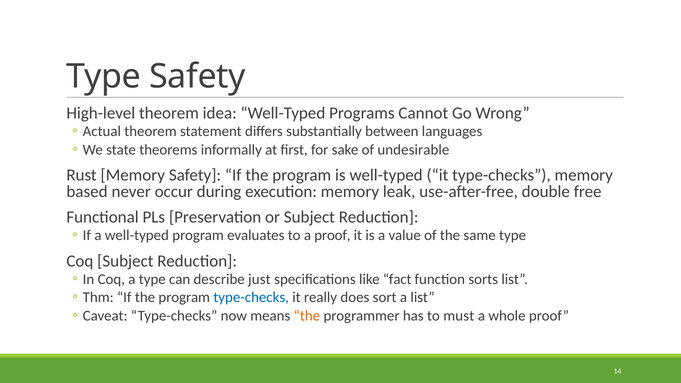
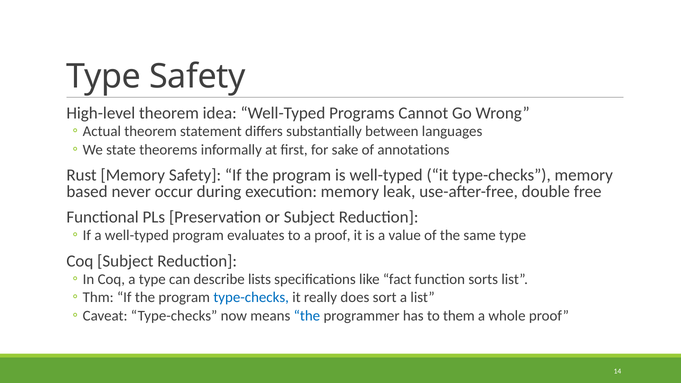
undesirable: undesirable -> annotations
just: just -> lists
the at (307, 316) colour: orange -> blue
must: must -> them
